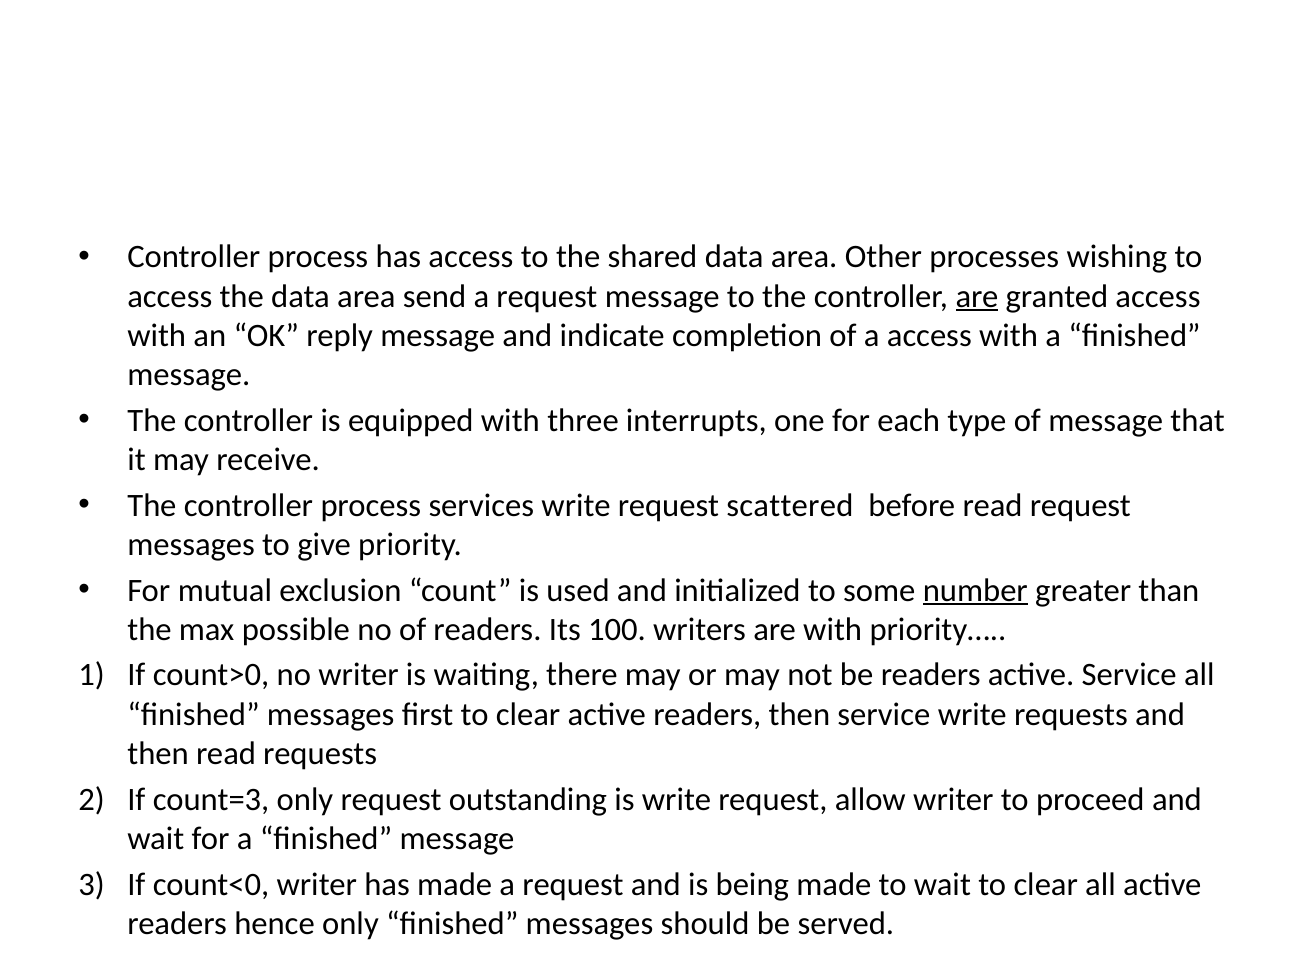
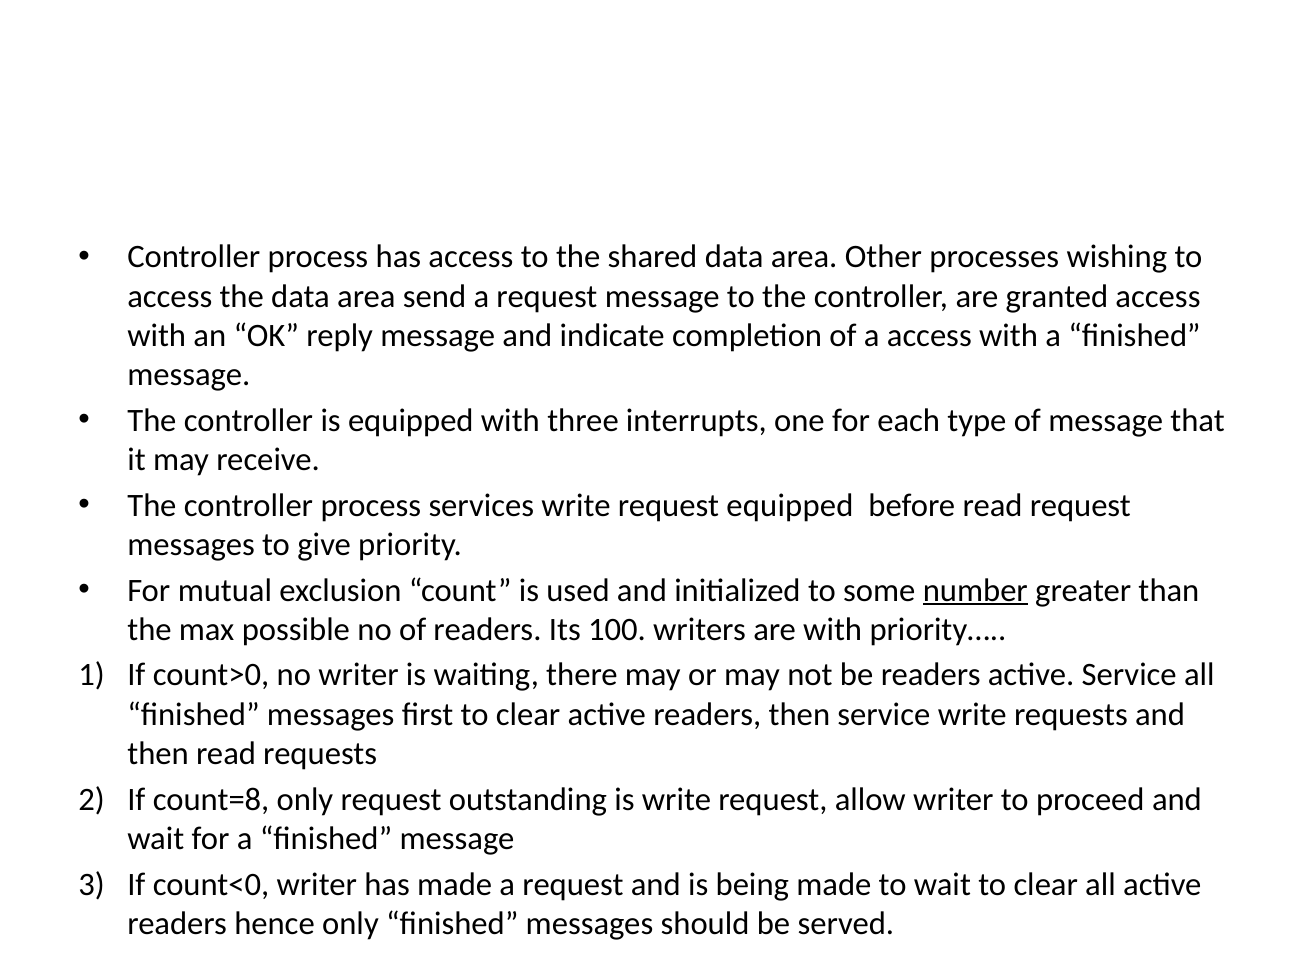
are at (977, 296) underline: present -> none
request scattered: scattered -> equipped
count=3: count=3 -> count=8
